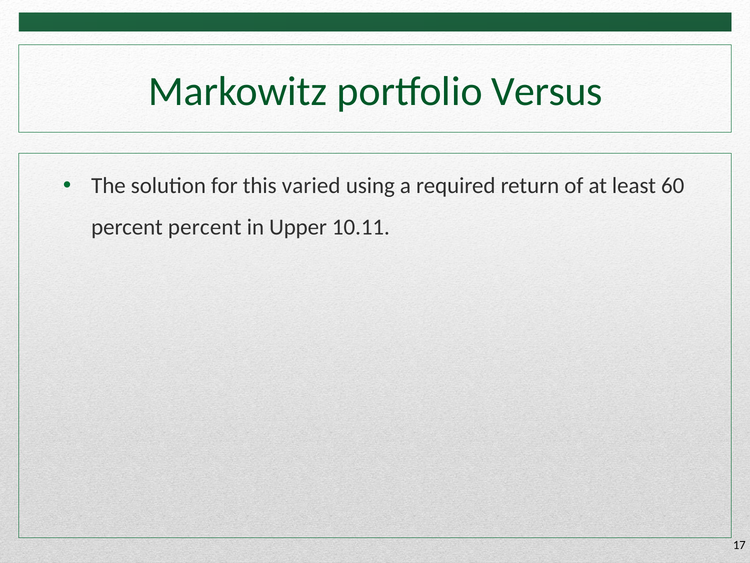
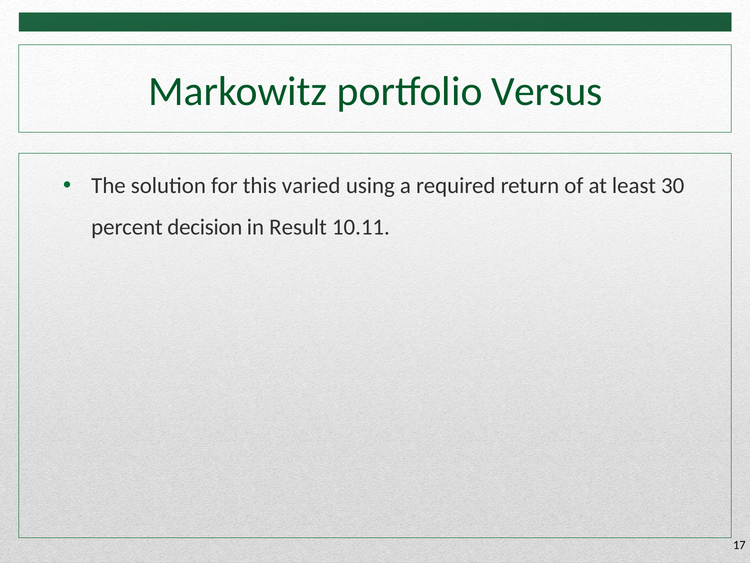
60: 60 -> 30
percent percent: percent -> decision
Upper: Upper -> Result
